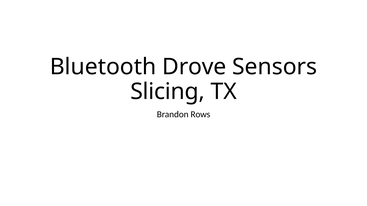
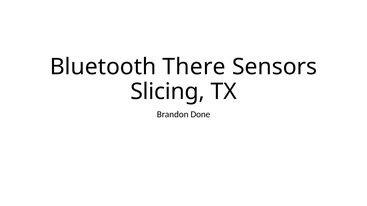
Drove: Drove -> There
Rows: Rows -> Done
